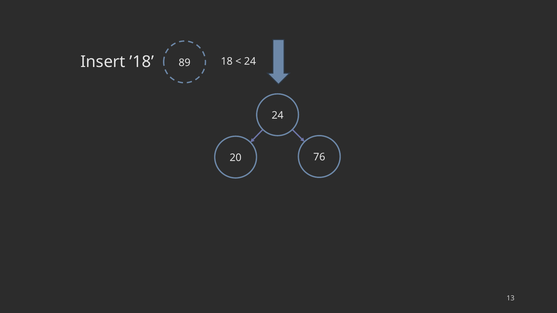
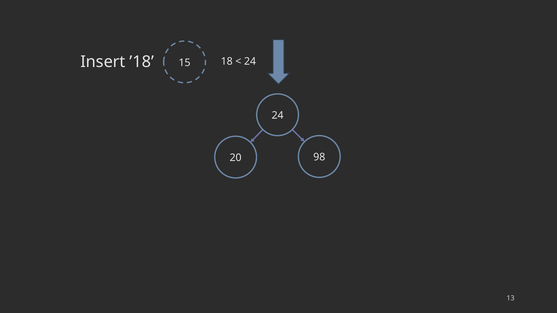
89: 89 -> 15
76: 76 -> 98
